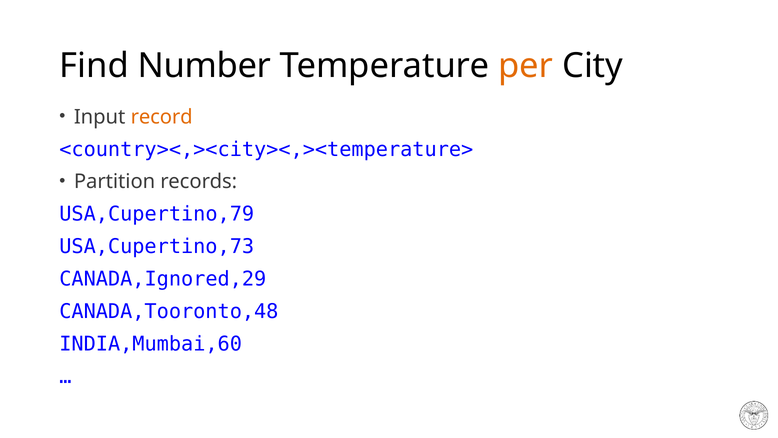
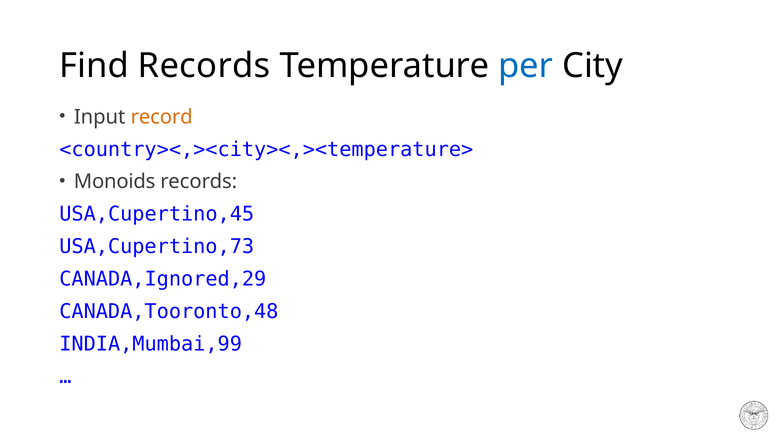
Find Number: Number -> Records
per colour: orange -> blue
Partition: Partition -> Monoids
USA,Cupertino,79: USA,Cupertino,79 -> USA,Cupertino,45
INDIA,Mumbai,60: INDIA,Mumbai,60 -> INDIA,Mumbai,99
